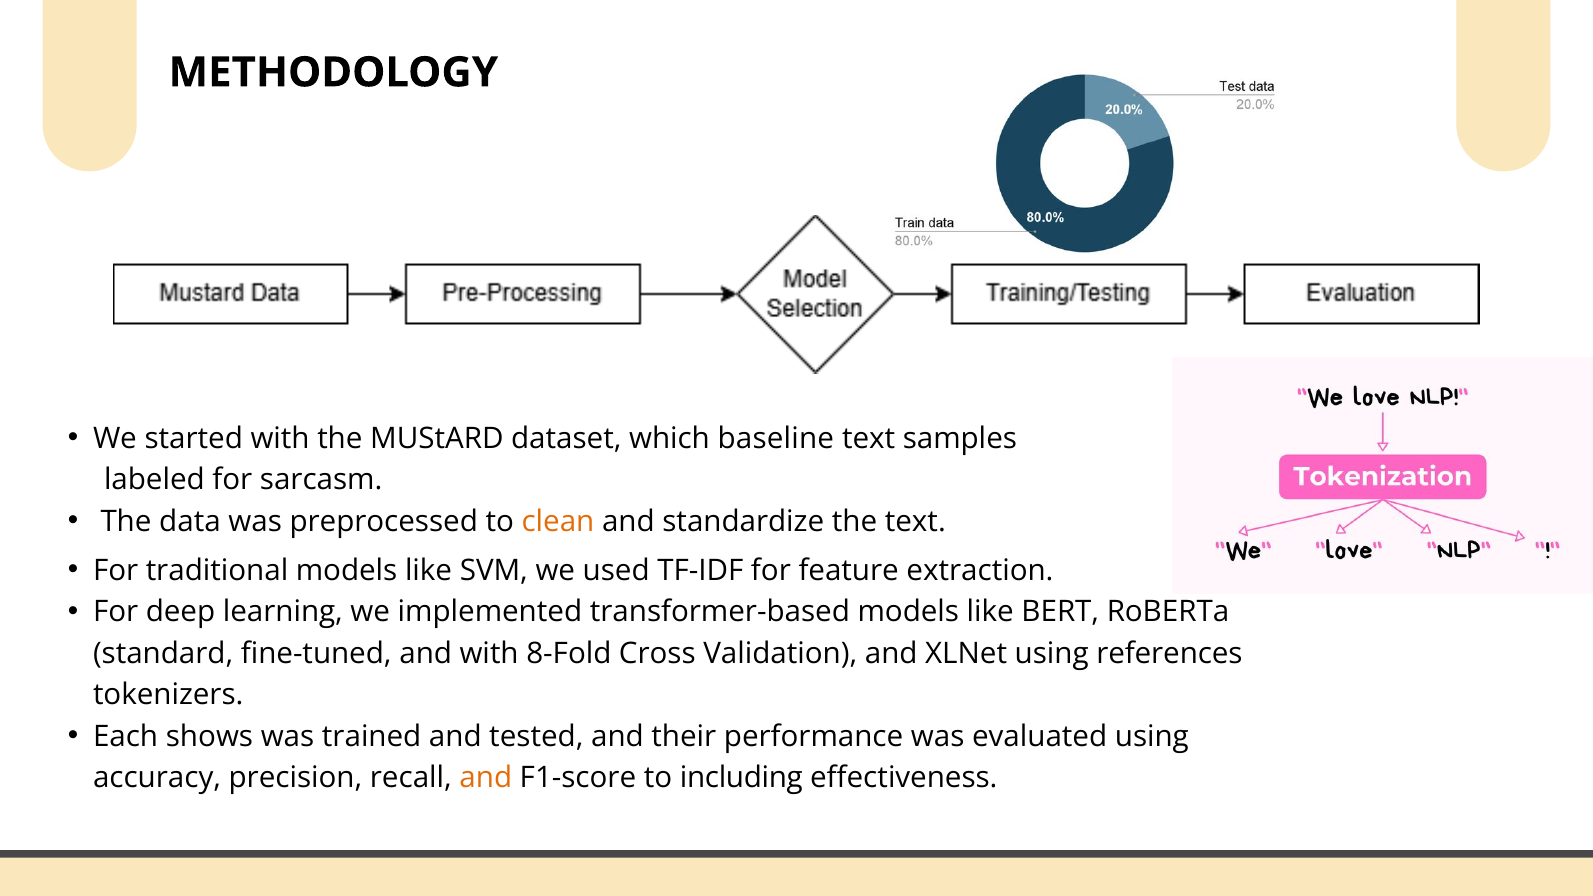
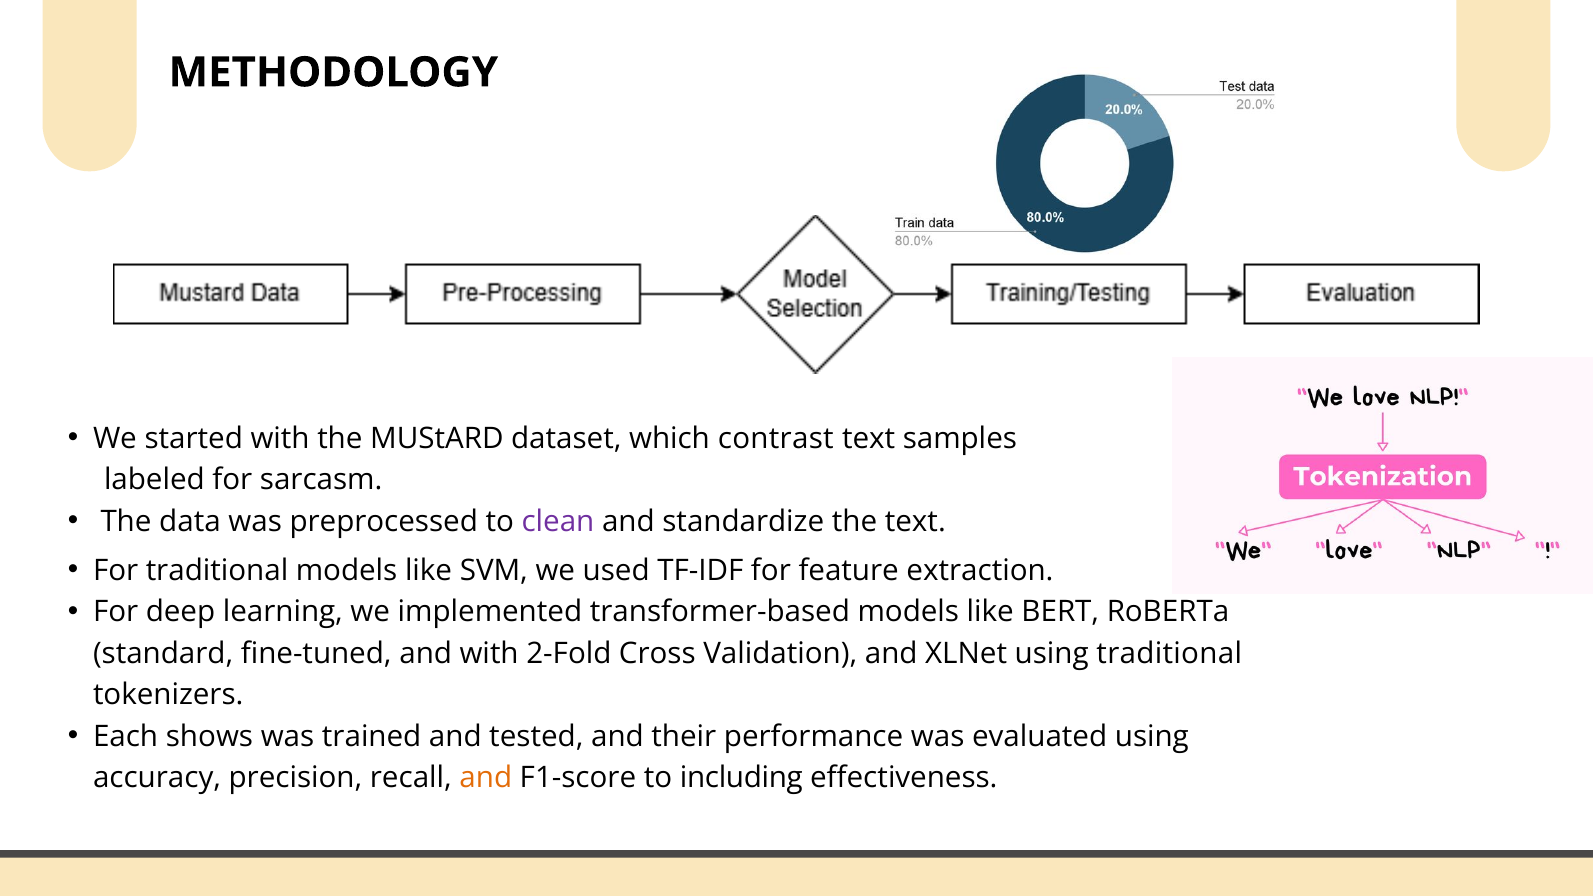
baseline: baseline -> contrast
clean colour: orange -> purple
8-Fold: 8-Fold -> 2-Fold
using references: references -> traditional
